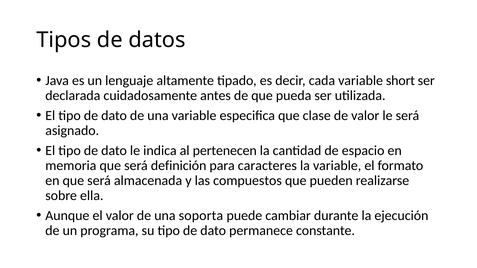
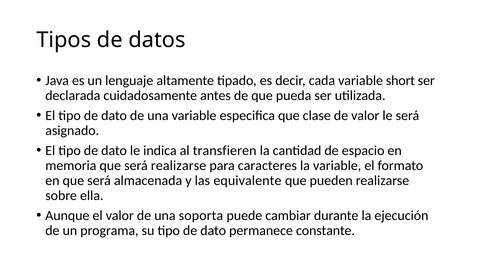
pertenecen: pertenecen -> transfieren
será definición: definición -> realizarse
compuestos: compuestos -> equivalente
